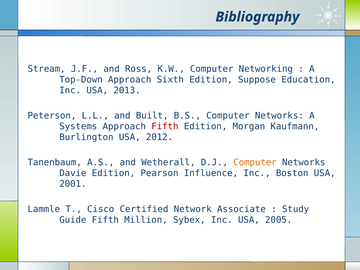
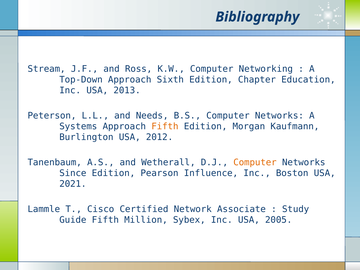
Suppose: Suppose -> Chapter
Built: Built -> Needs
Fifth at (165, 126) colour: red -> orange
Davie: Davie -> Since
2001: 2001 -> 2021
